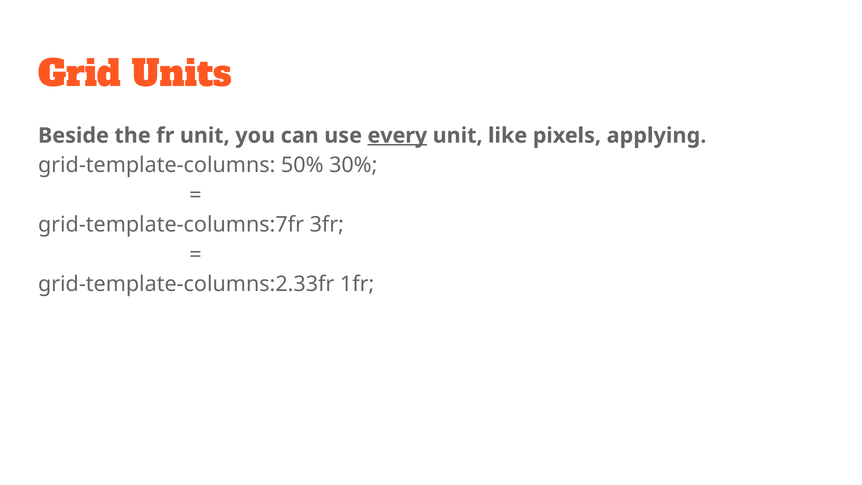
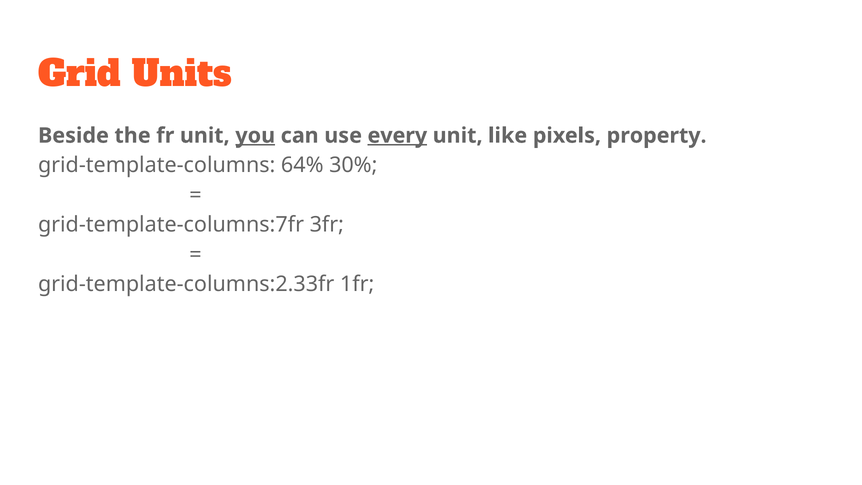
you underline: none -> present
applying: applying -> property
50%: 50% -> 64%
